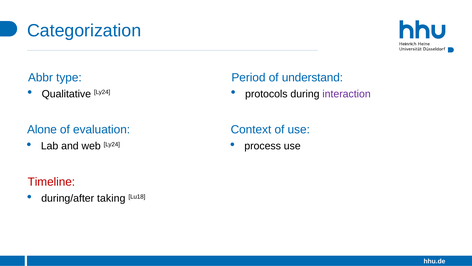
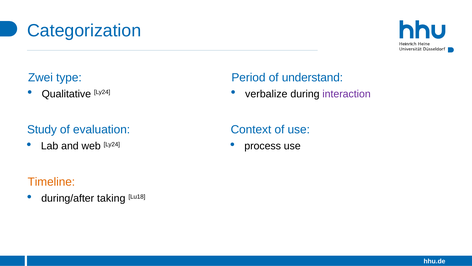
Abbr: Abbr -> Zwei
protocols: protocols -> verbalize
Alone: Alone -> Study
Timeline colour: red -> orange
